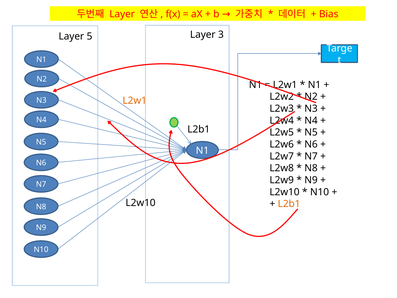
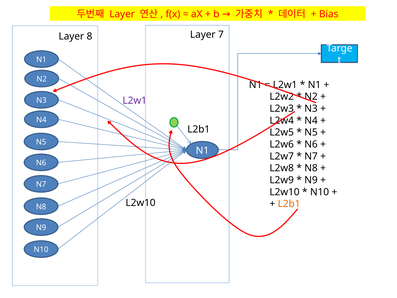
3: 3 -> 7
5: 5 -> 8
L2w1 at (135, 101) colour: orange -> purple
